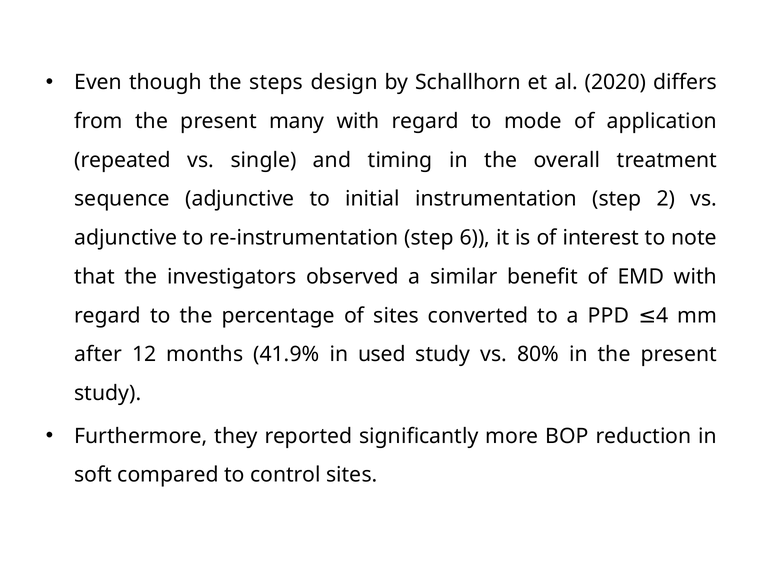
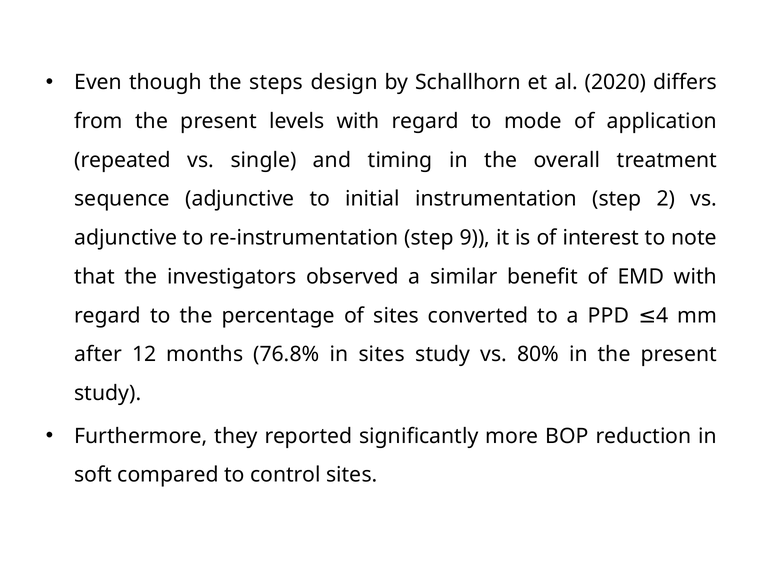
many: many -> levels
6: 6 -> 9
41.9%: 41.9% -> 76.8%
in used: used -> sites
